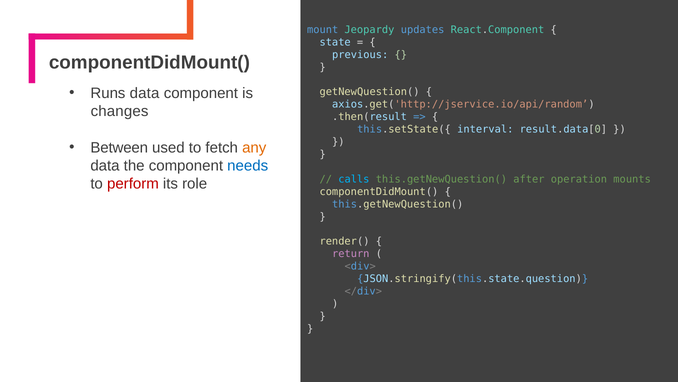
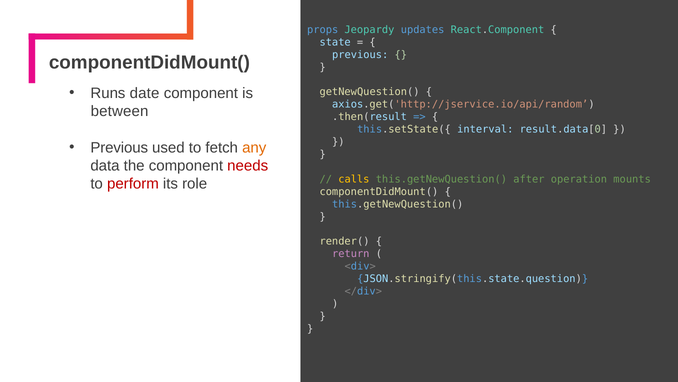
mount: mount -> props
Runs data: data -> date
changes: changes -> between
Between at (119, 147): Between -> Previous
needs colour: blue -> red
calls colour: light blue -> yellow
